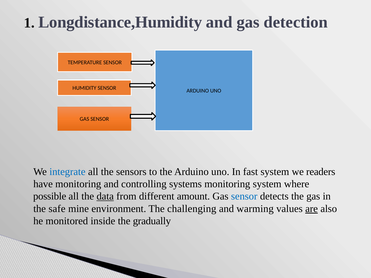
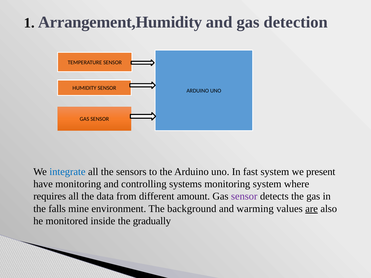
Longdistance,Humidity: Longdistance,Humidity -> Arrangement,Humidity
readers: readers -> present
possible: possible -> requires
data underline: present -> none
sensor at (244, 196) colour: blue -> purple
safe: safe -> falls
challenging: challenging -> background
